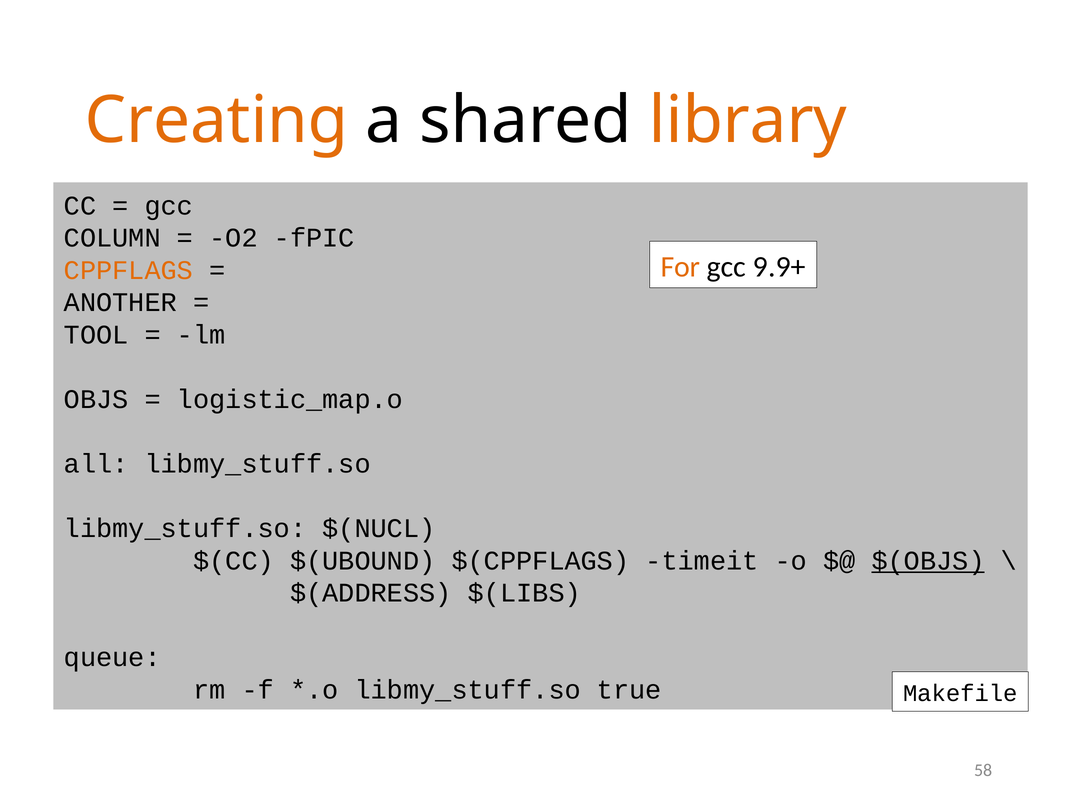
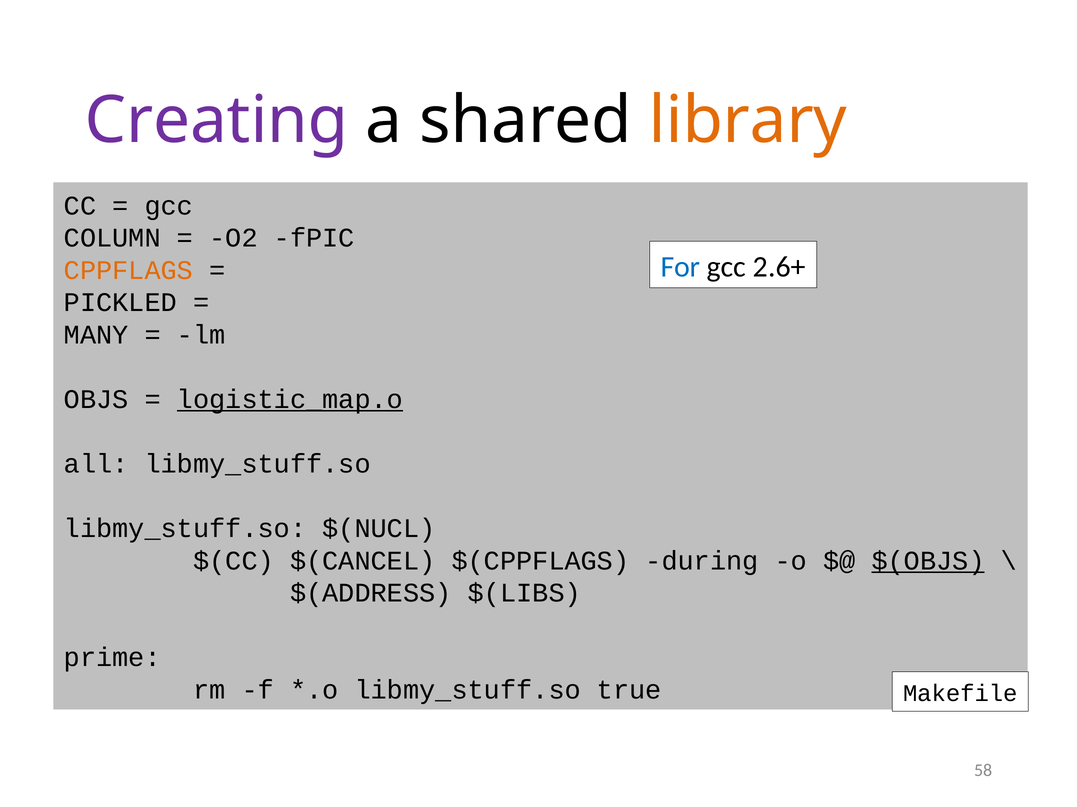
Creating colour: orange -> purple
For colour: orange -> blue
9.9+: 9.9+ -> 2.6+
ANOTHER: ANOTHER -> PICKLED
TOOL: TOOL -> MANY
logistic_map.o underline: none -> present
$(UBOUND: $(UBOUND -> $(CANCEL
timeit: timeit -> during
queue: queue -> prime
